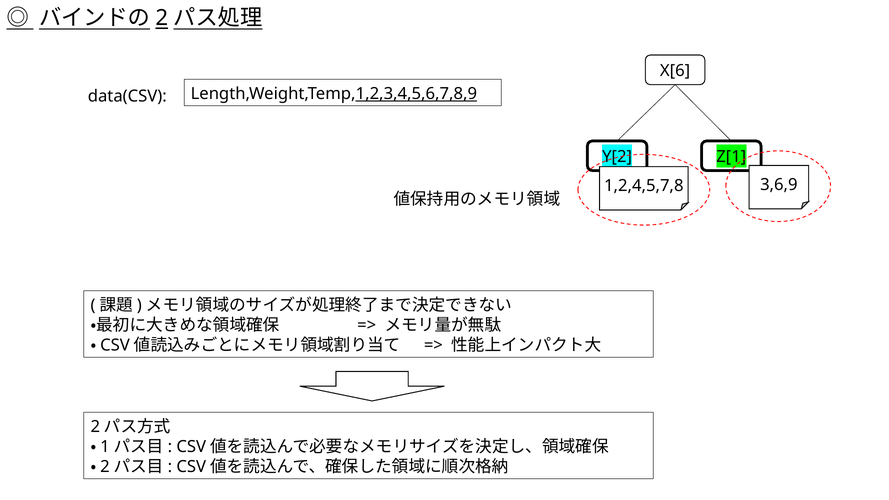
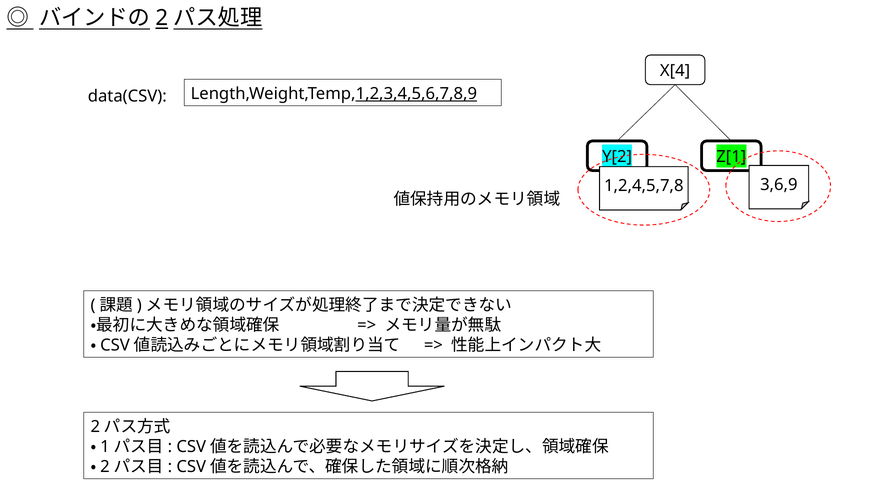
X[6: X[6 -> X[4
